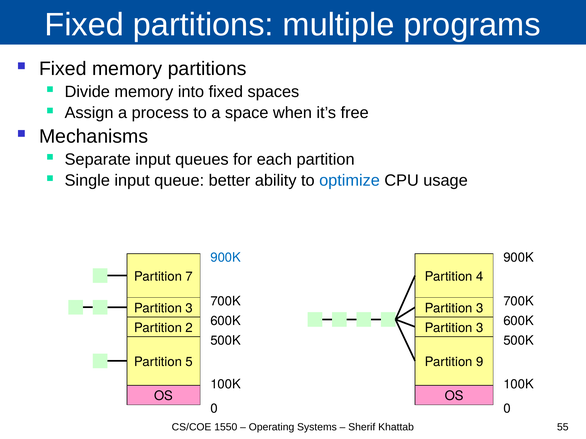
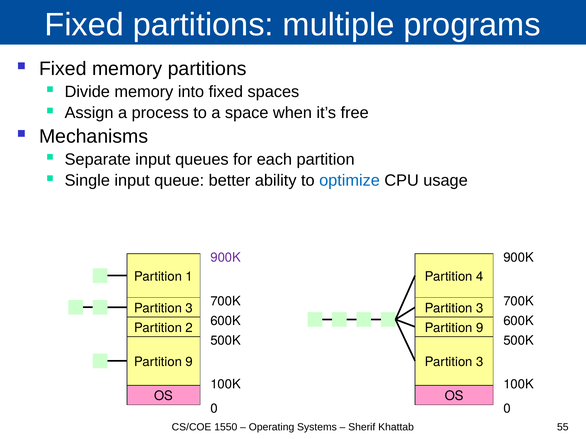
900K at (226, 258) colour: blue -> purple
7: 7 -> 1
3 at (480, 328): 3 -> 9
5 at (189, 362): 5 -> 9
9 at (480, 362): 9 -> 3
